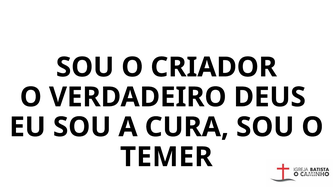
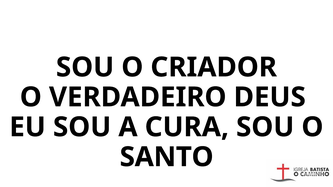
TEMER: TEMER -> SANTO
